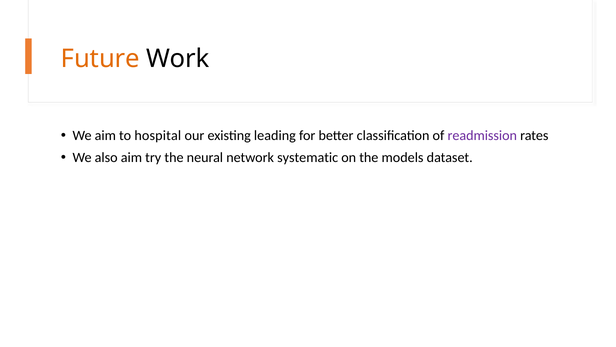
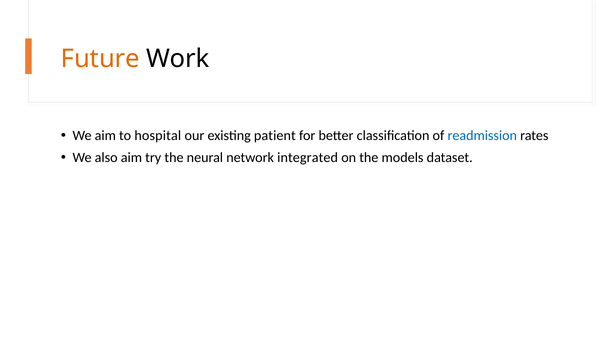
leading: leading -> patient
readmission colour: purple -> blue
systematic: systematic -> integrated
